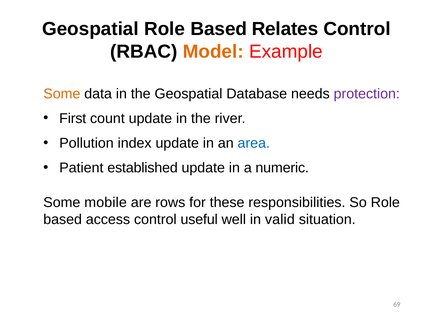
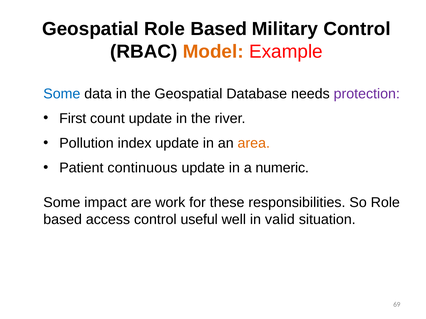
Relates: Relates -> Military
Some at (62, 94) colour: orange -> blue
area colour: blue -> orange
established: established -> continuous
mobile: mobile -> impact
rows: rows -> work
